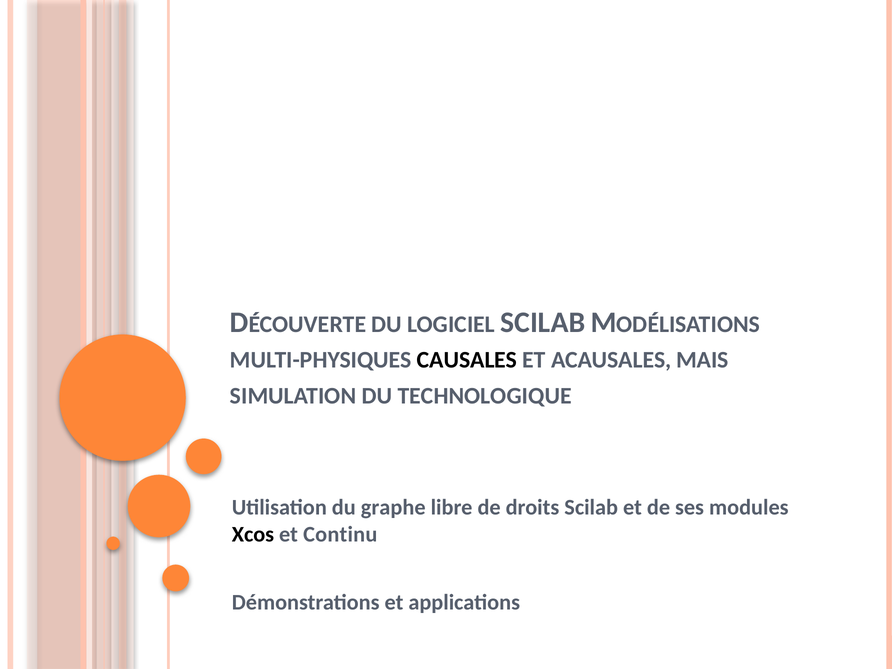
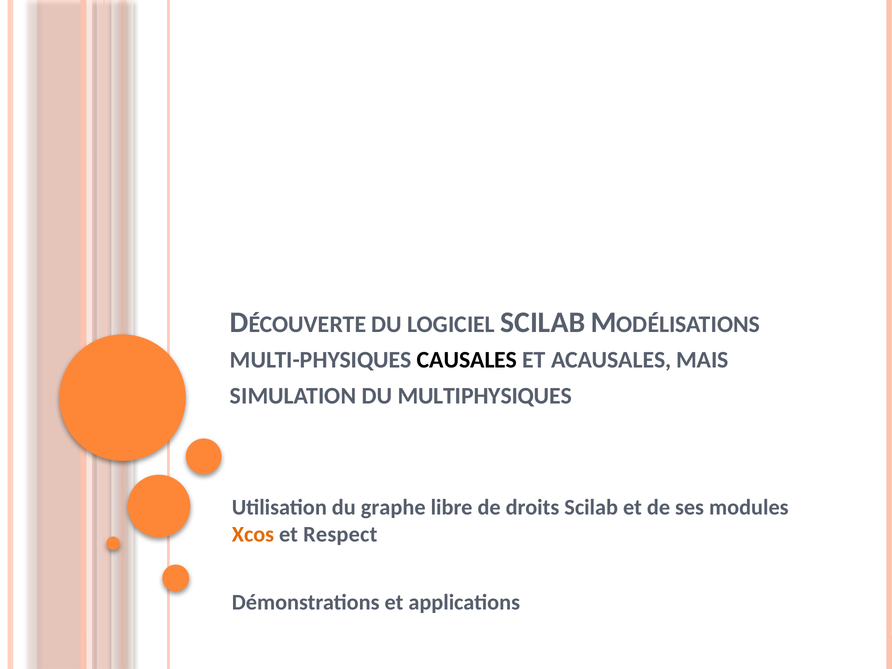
TECHNOLOGIQUE: TECHNOLOGIQUE -> MULTIPHYSIQUES
Xcos colour: black -> orange
Continu: Continu -> Respect
